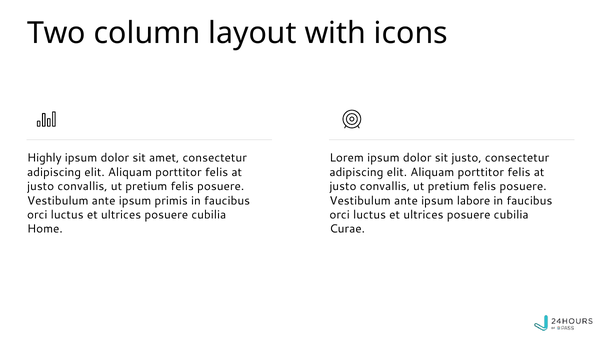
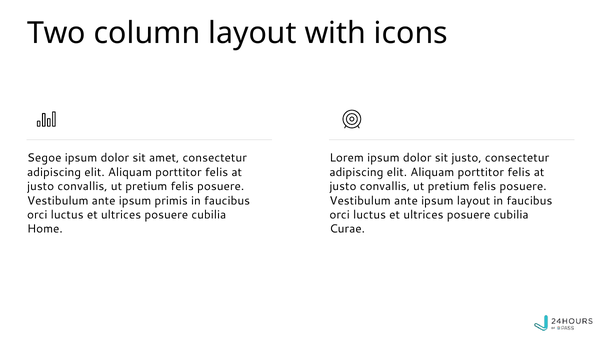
Highly: Highly -> Segoe
ipsum labore: labore -> layout
